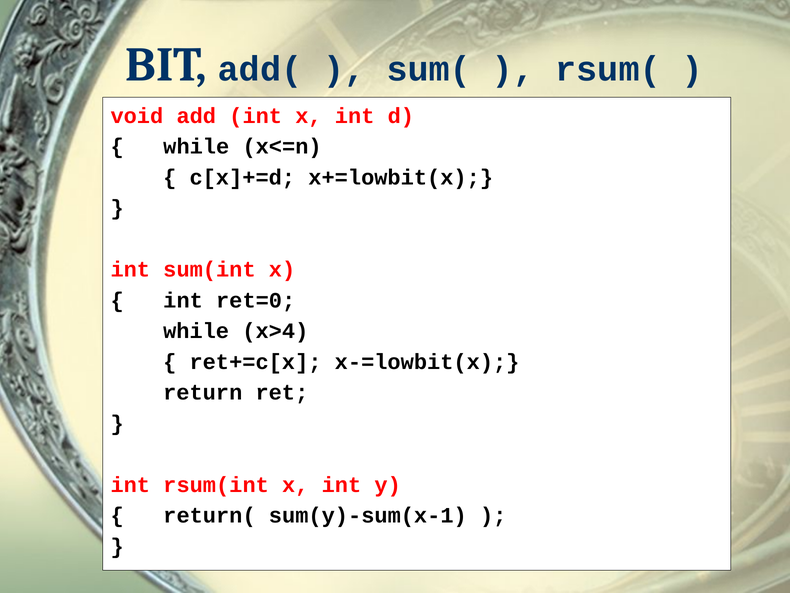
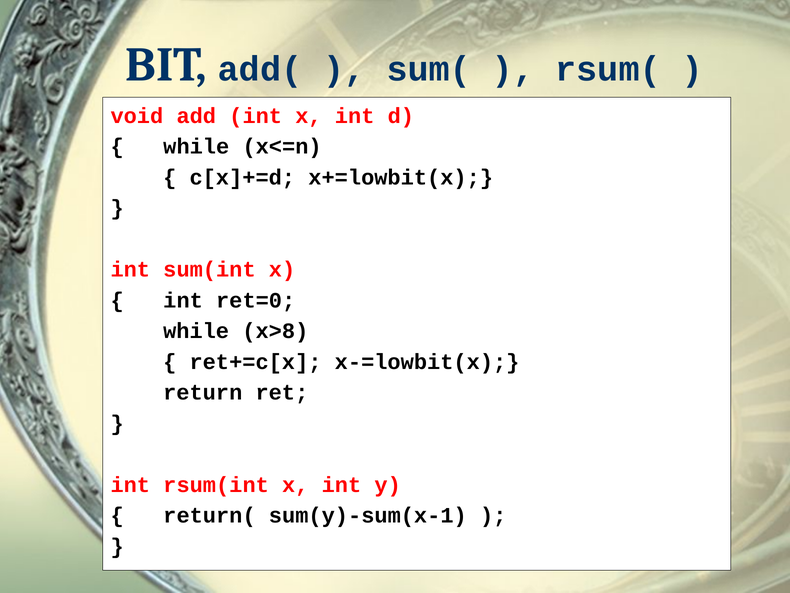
x>4: x>4 -> x>8
